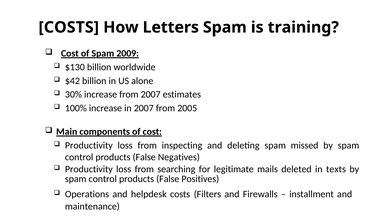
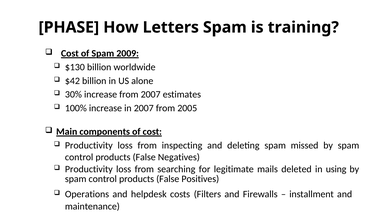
COSTS at (69, 27): COSTS -> PHASE
texts: texts -> using
